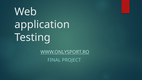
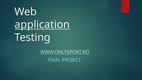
application underline: none -> present
